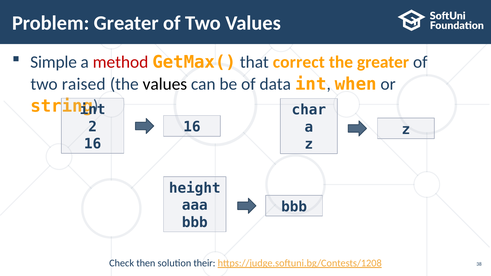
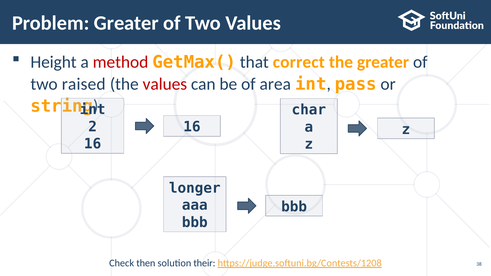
Simple: Simple -> Height
values at (165, 84) colour: black -> red
data: data -> area
when: when -> pass
height: height -> longer
